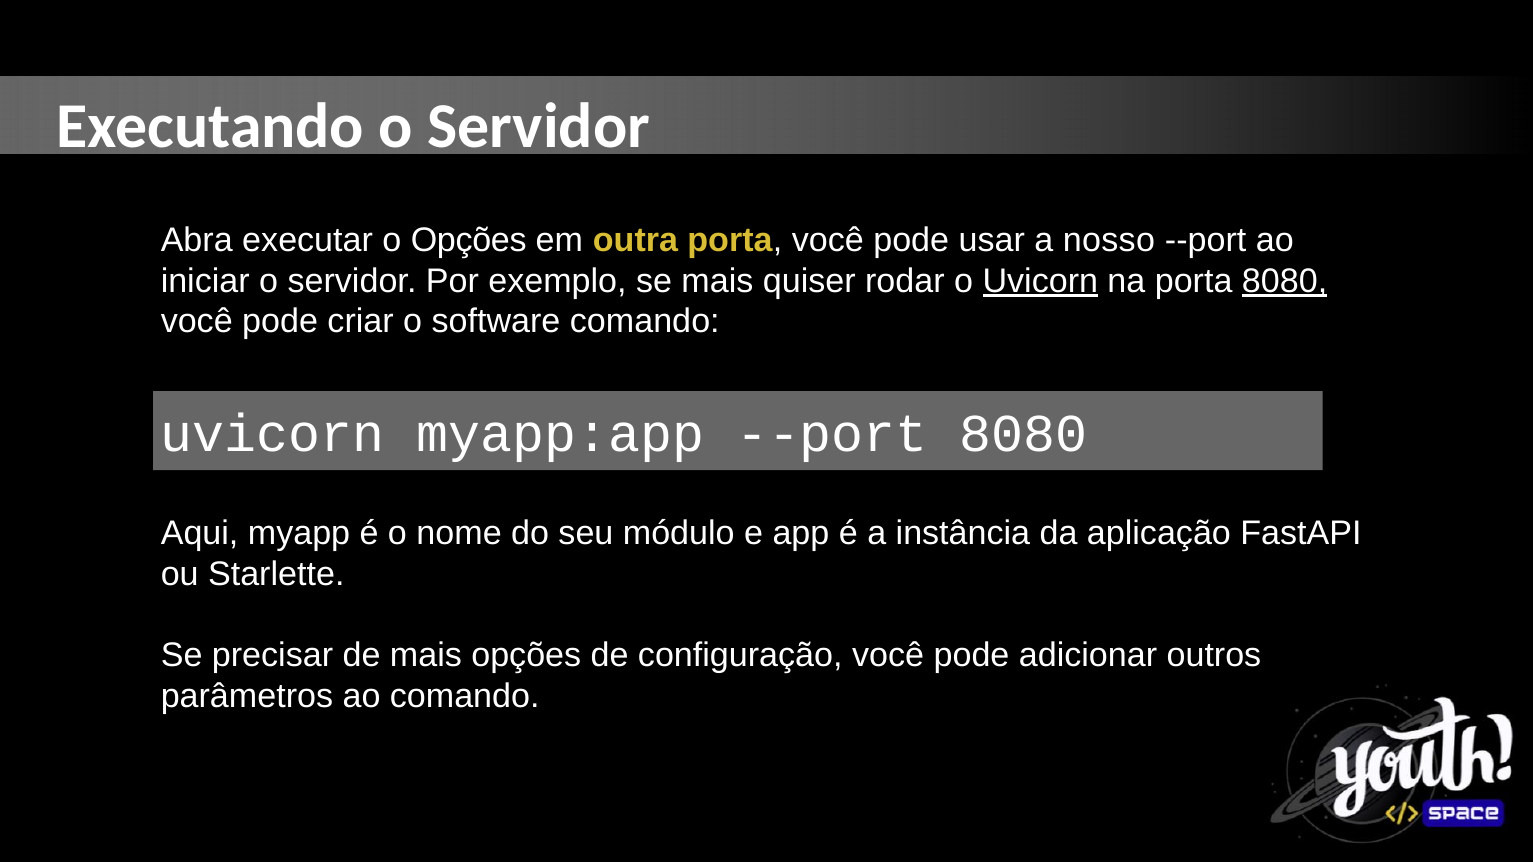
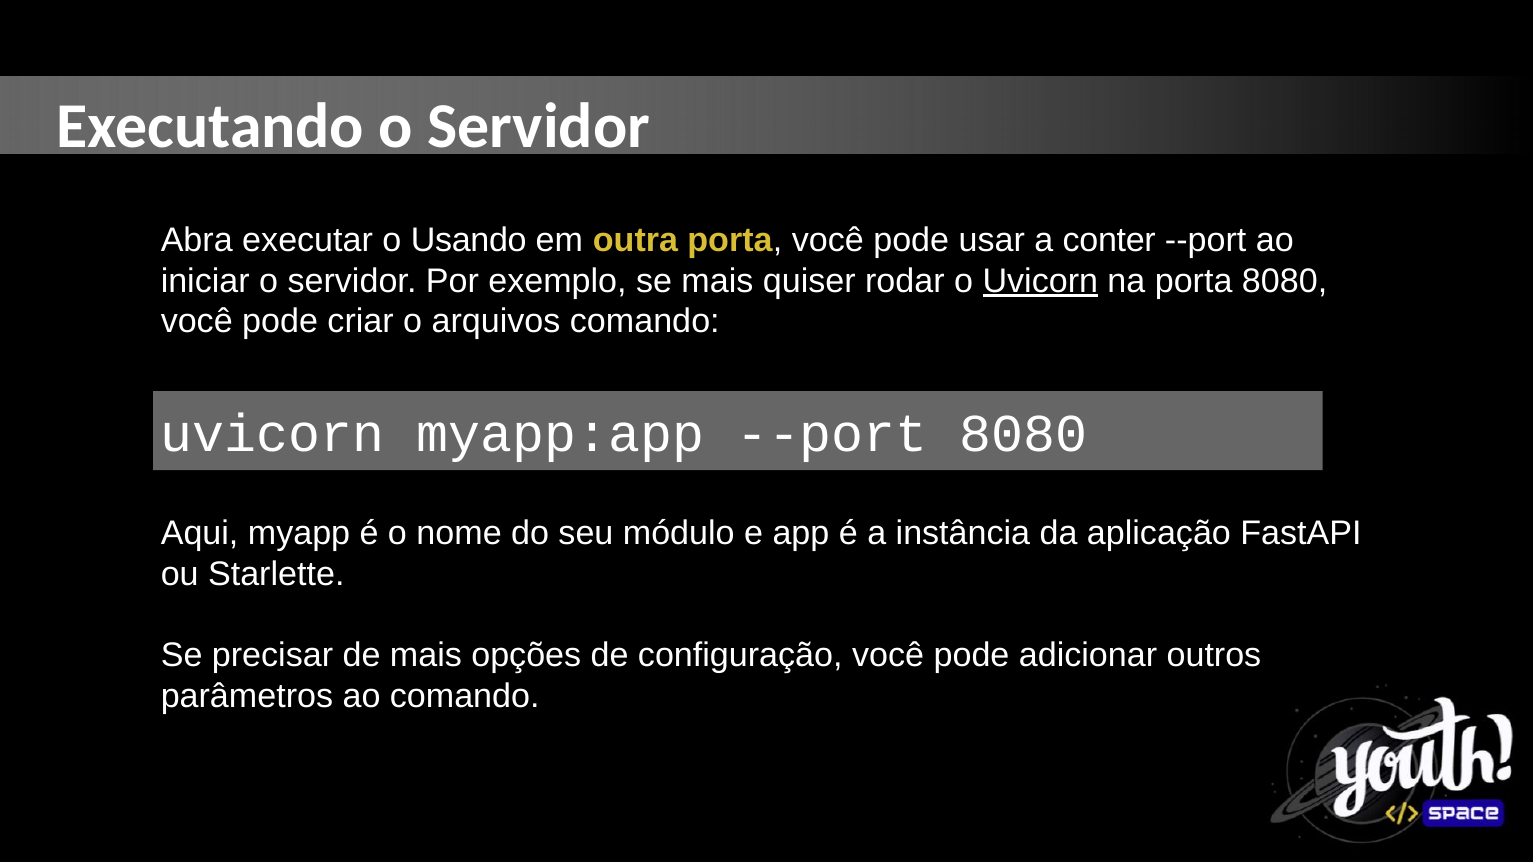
o Opções: Opções -> Usando
nosso: nosso -> conter
8080 at (1285, 281) underline: present -> none
software: software -> arquivos
